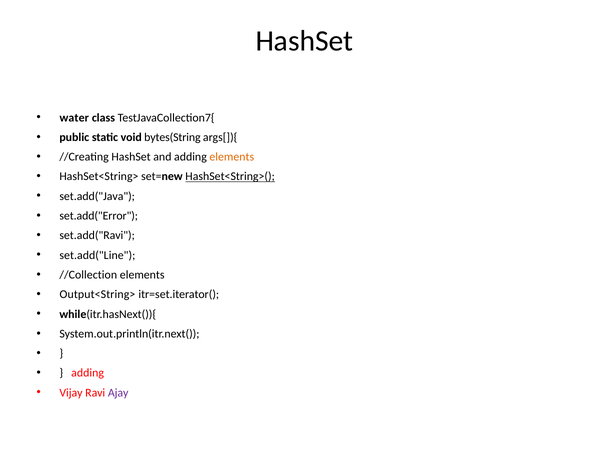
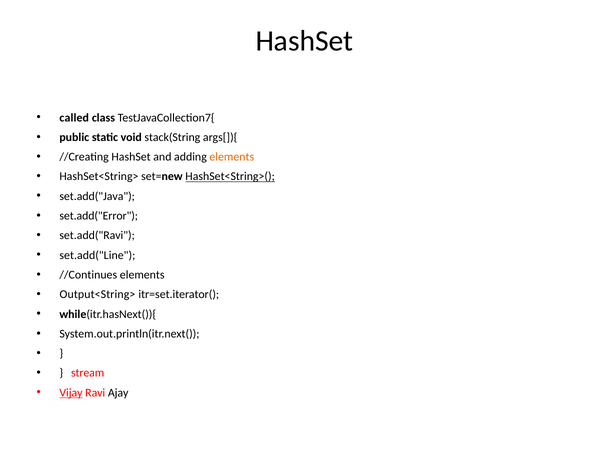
water: water -> called
bytes(String: bytes(String -> stack(String
//Collection: //Collection -> //Continues
adding at (88, 373): adding -> stream
Vijay underline: none -> present
Ajay colour: purple -> black
